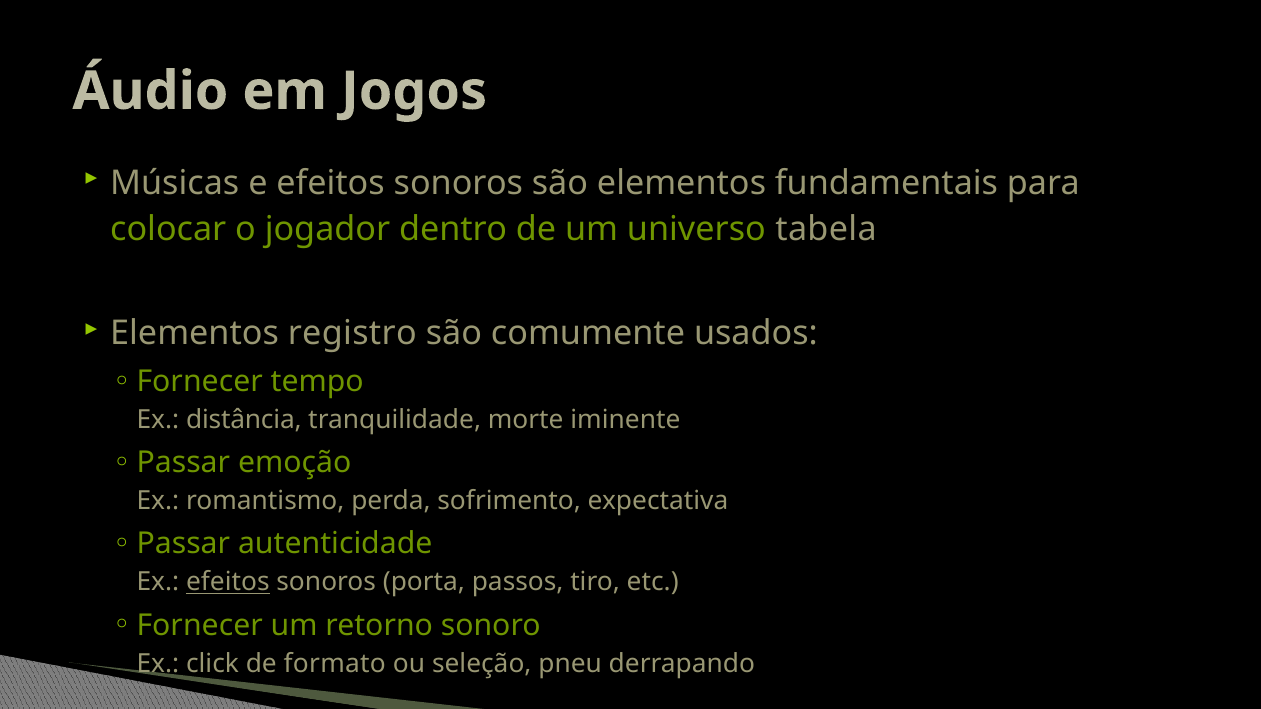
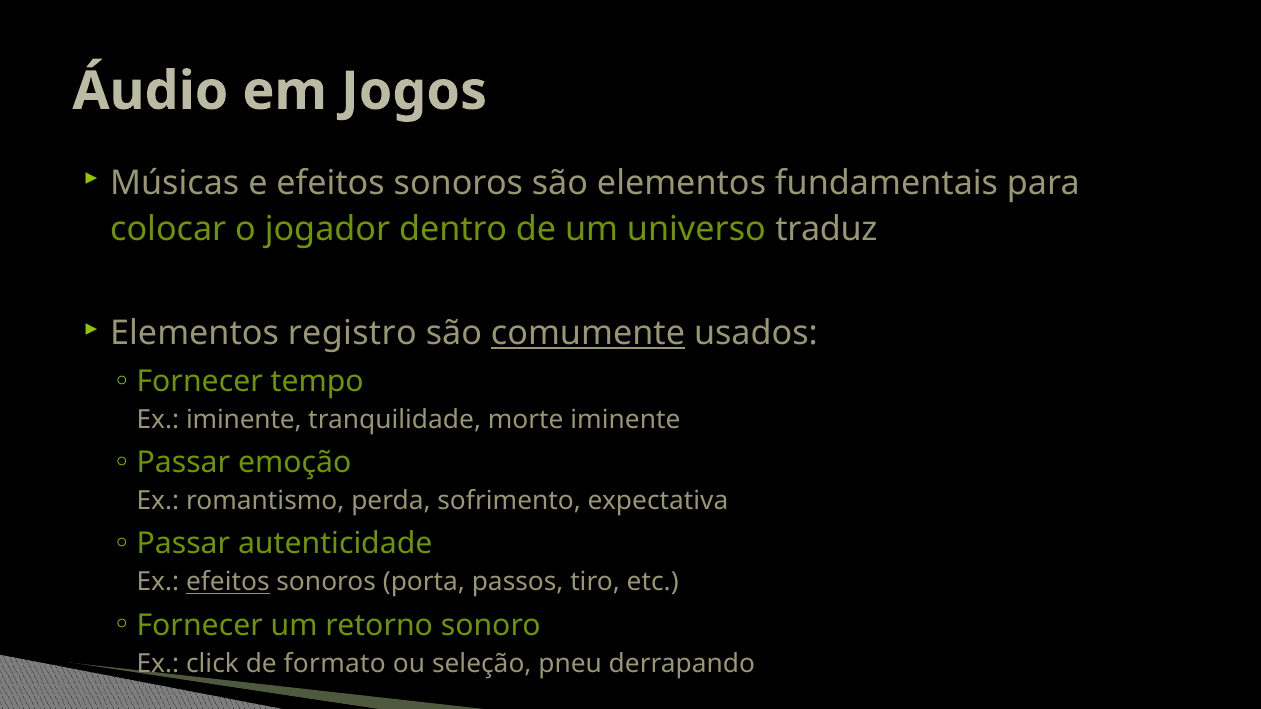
tabela: tabela -> traduz
comumente underline: none -> present
Ex distância: distância -> iminente
